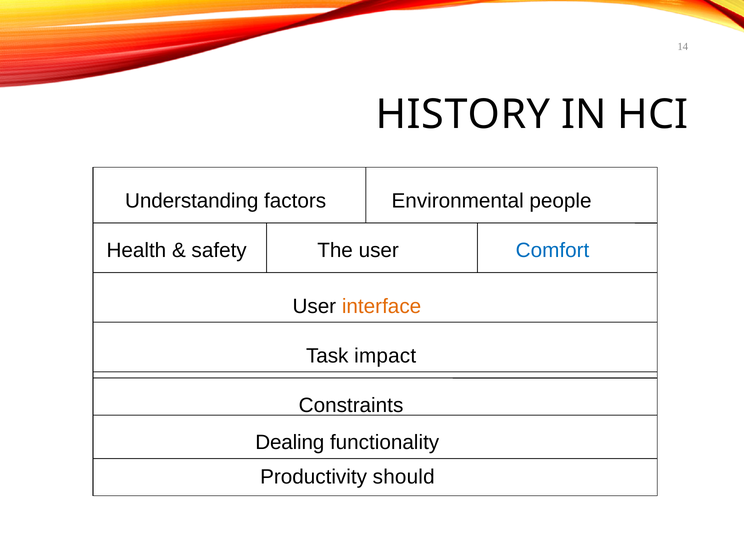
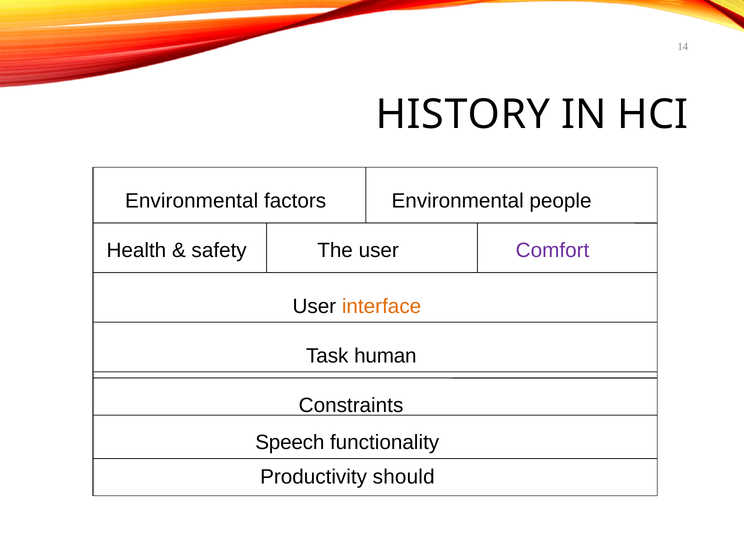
Understanding at (192, 201): Understanding -> Environmental
Comfort colour: blue -> purple
impact: impact -> human
Dealing: Dealing -> Speech
